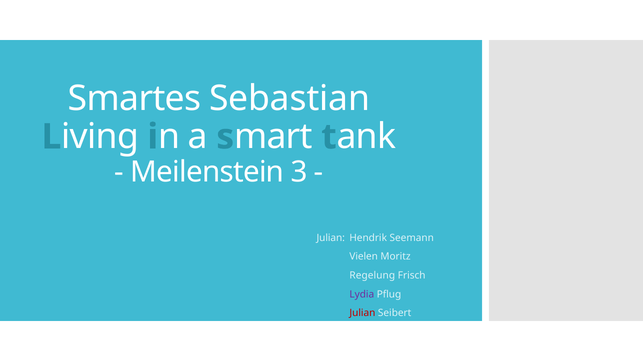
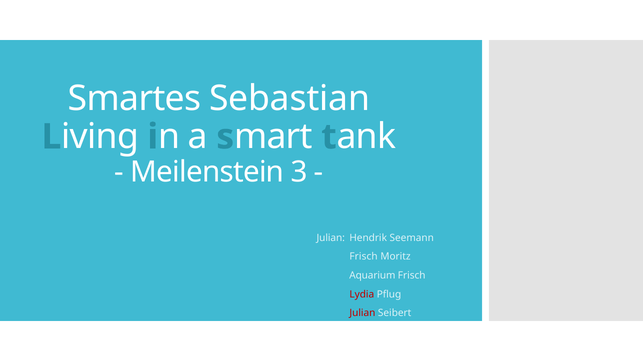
Vielen at (364, 257): Vielen -> Frisch
Regelung: Regelung -> Aquarium
Lydia colour: purple -> red
